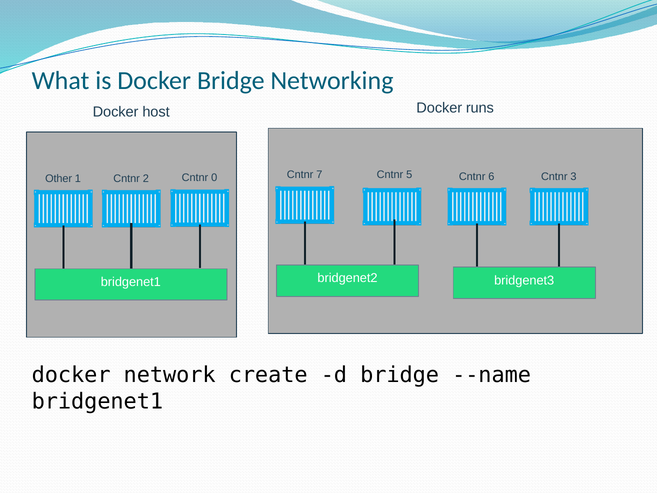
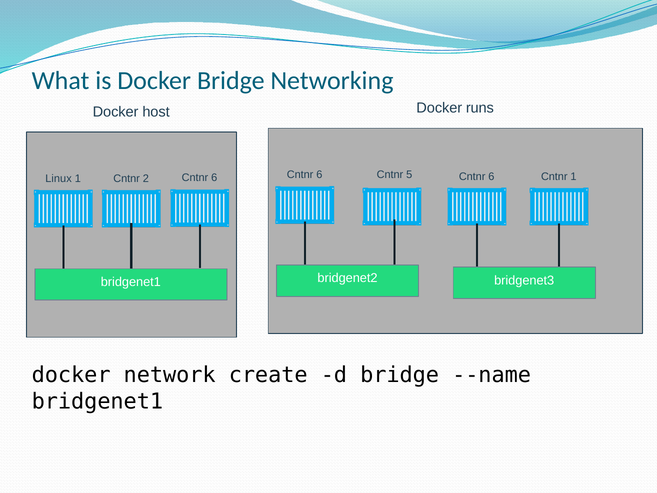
7 at (319, 175): 7 -> 6
Cntnr 3: 3 -> 1
Other: Other -> Linux
2 Cntnr 0: 0 -> 6
